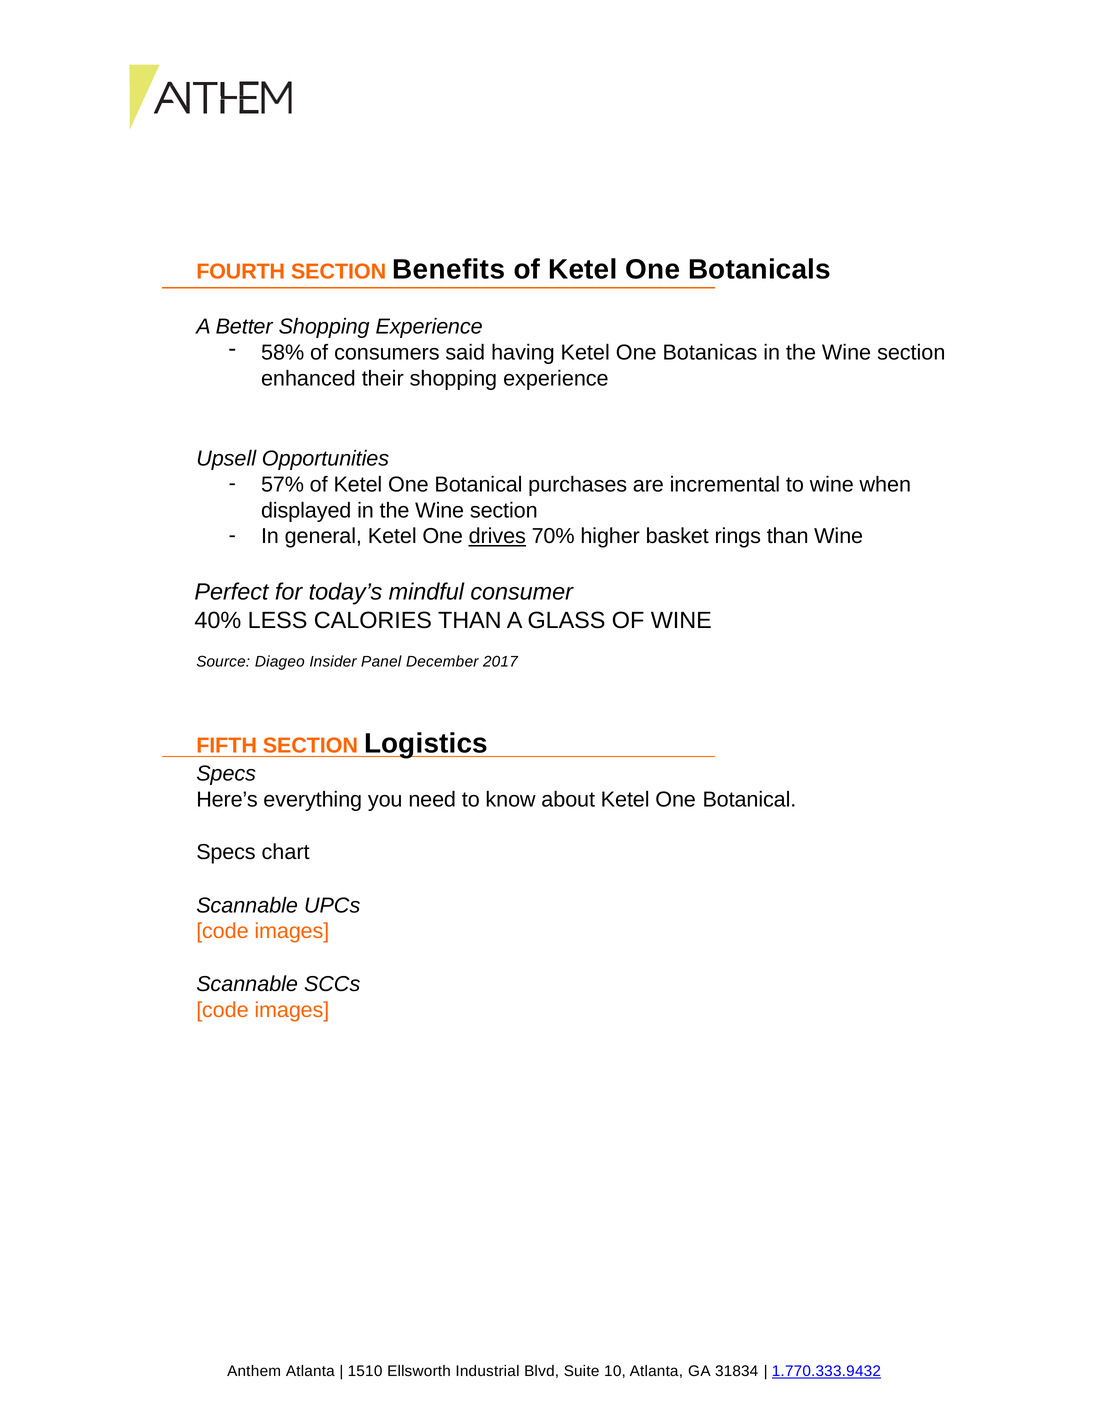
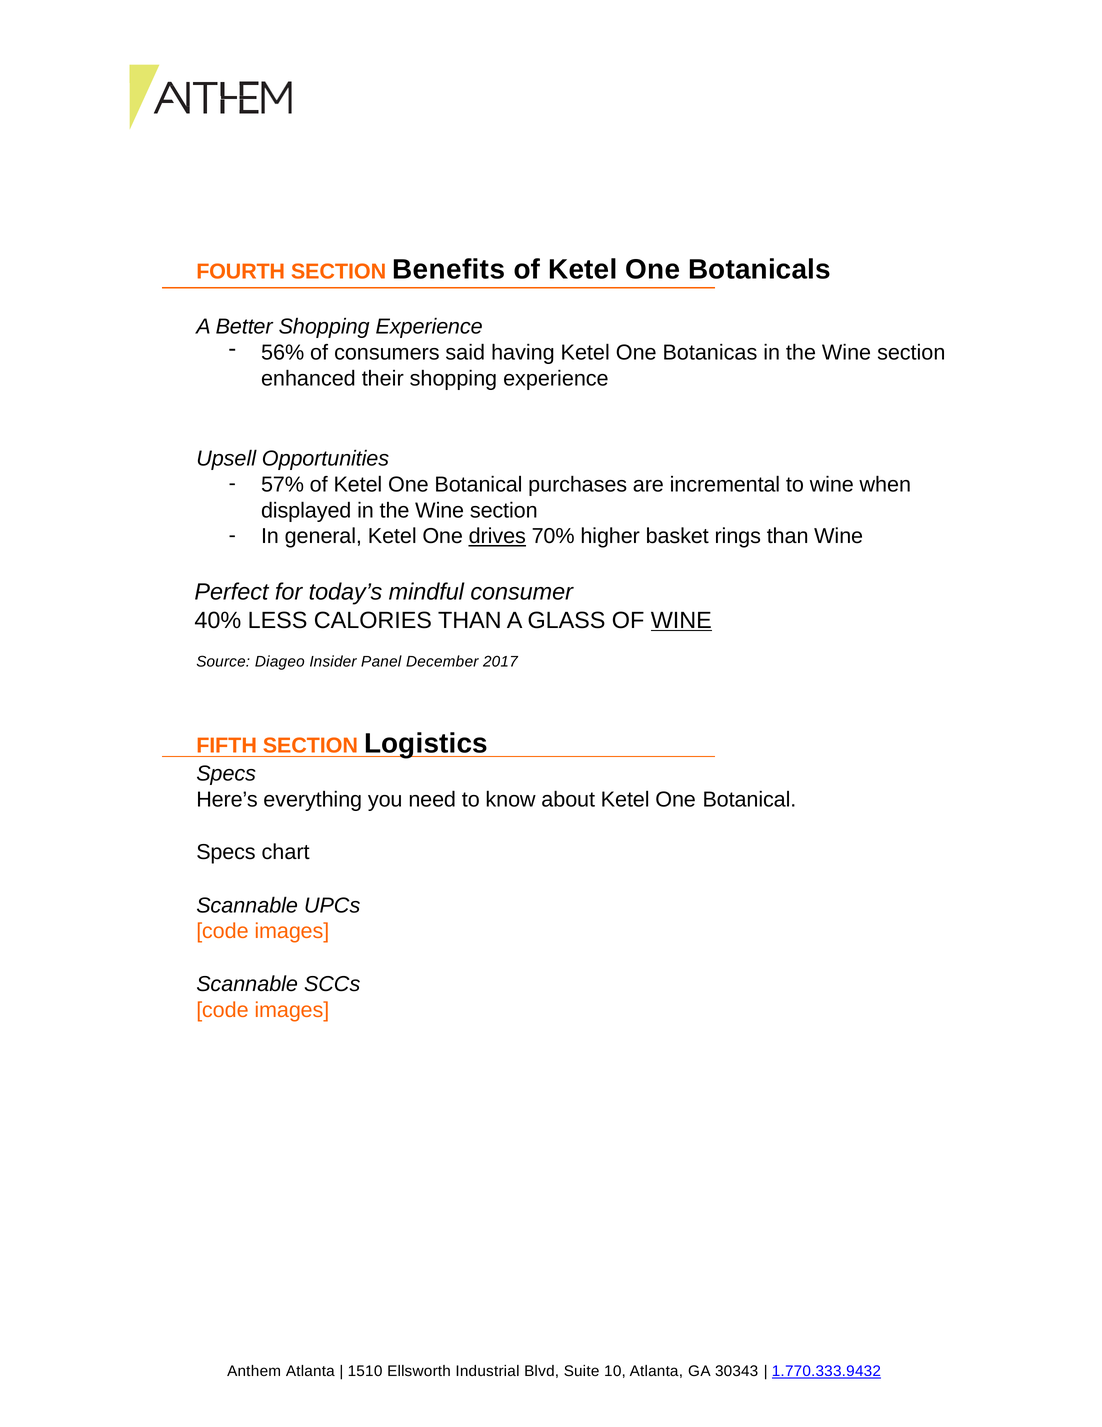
58%: 58% -> 56%
WINE at (681, 620) underline: none -> present
31834: 31834 -> 30343
